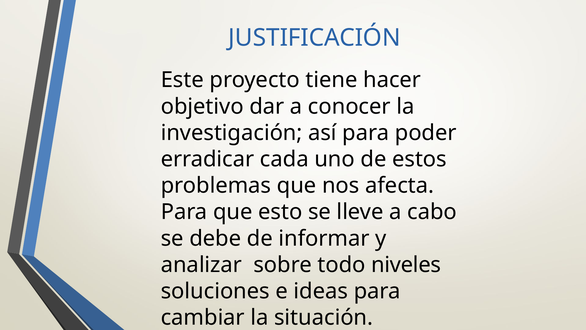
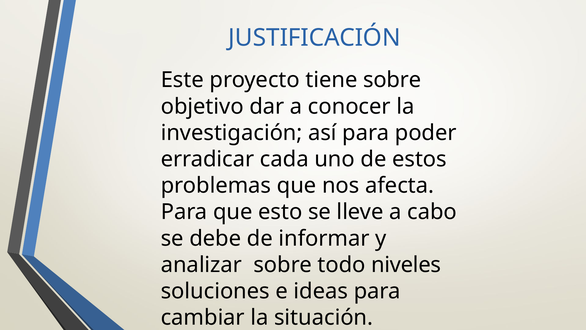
tiene hacer: hacer -> sobre
